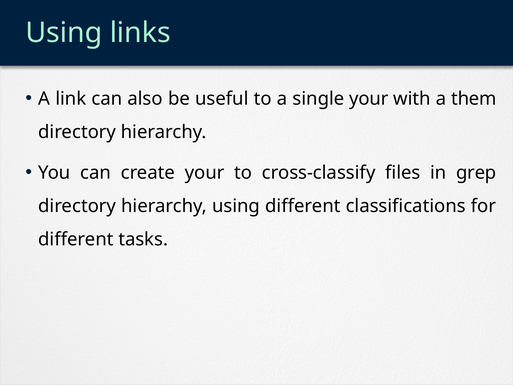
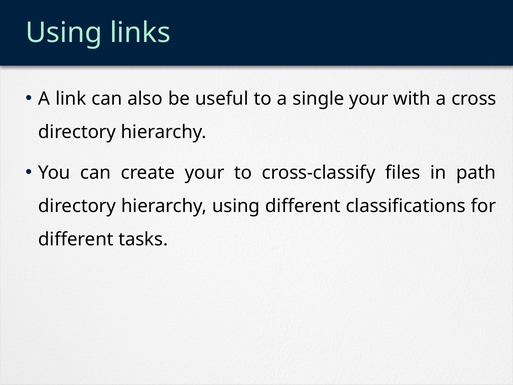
them: them -> cross
grep: grep -> path
